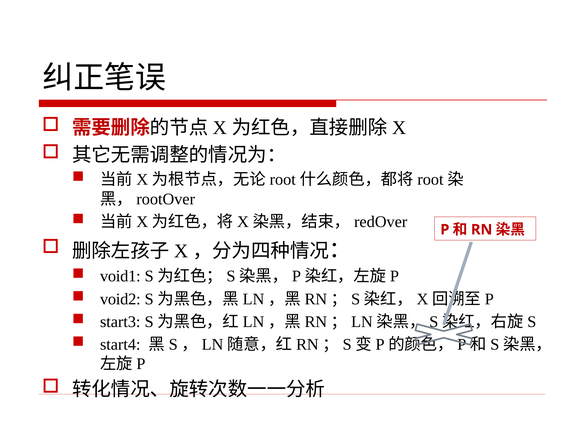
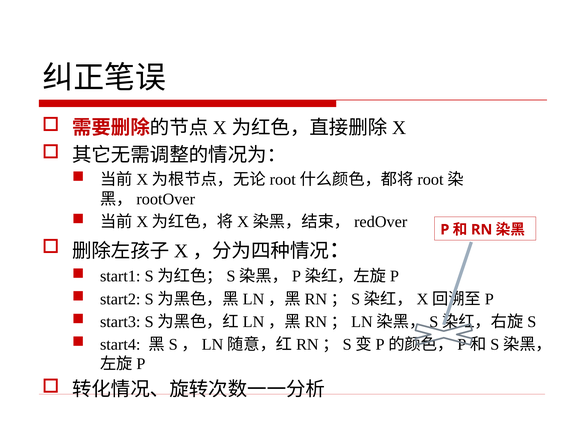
void1: void1 -> start1
void2: void2 -> start2
